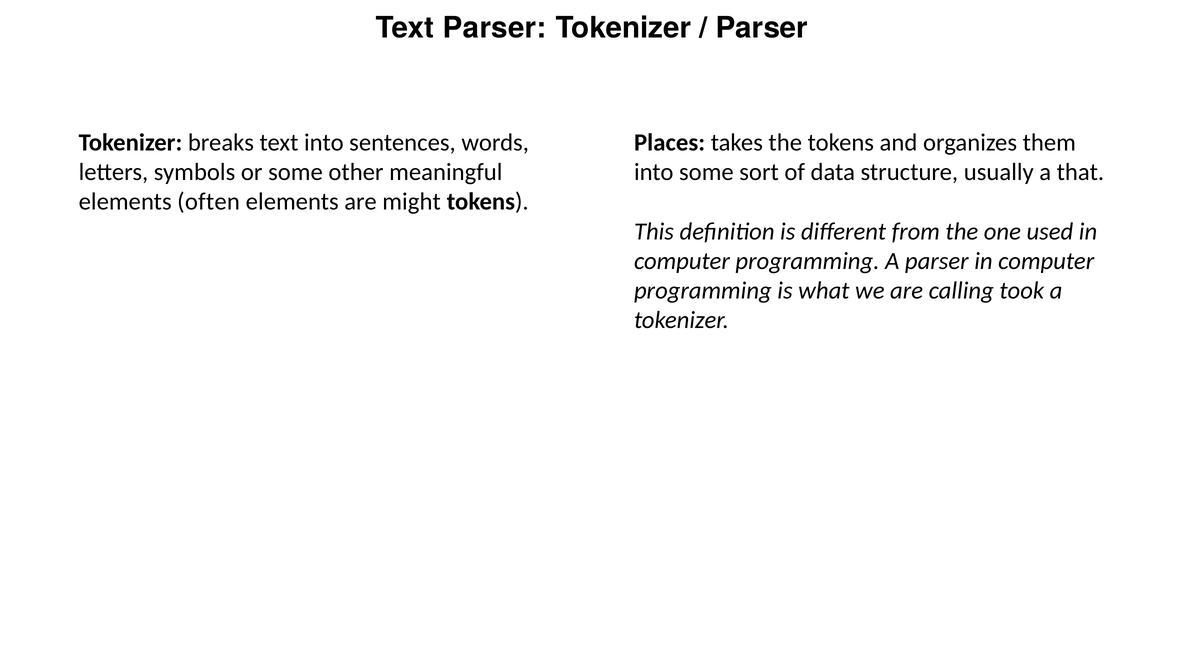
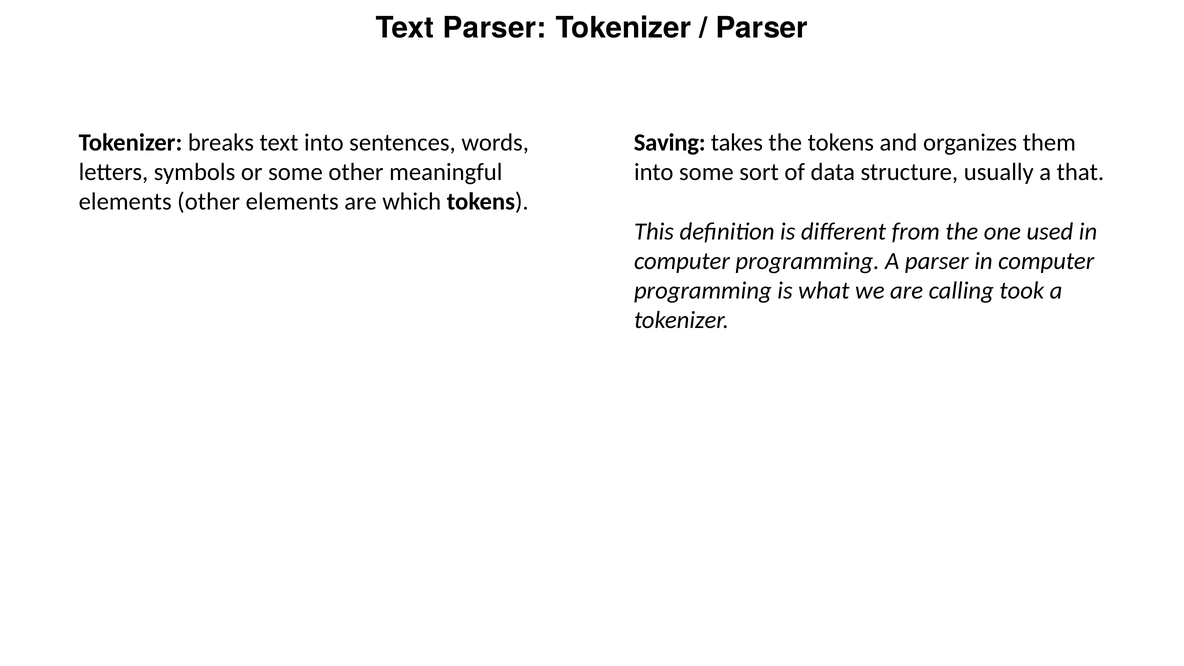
Places: Places -> Saving
elements often: often -> other
might: might -> which
